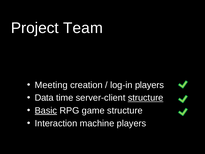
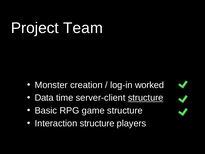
Meeting: Meeting -> Monster
log-in players: players -> worked
Basic underline: present -> none
Interaction machine: machine -> structure
